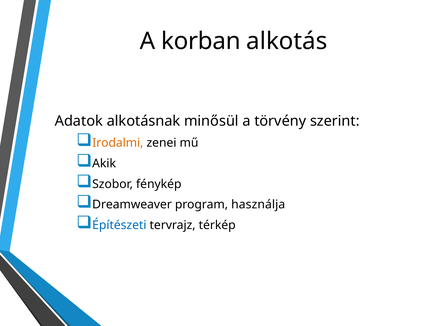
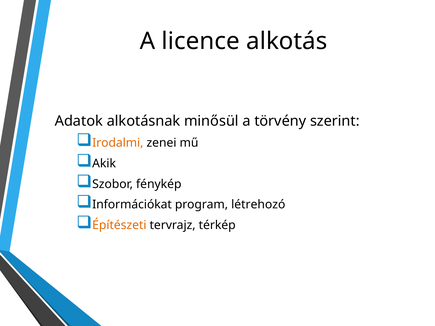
korban: korban -> licence
Dreamweaver: Dreamweaver -> Információkat
használja: használja -> létrehozó
Építészeti colour: blue -> orange
